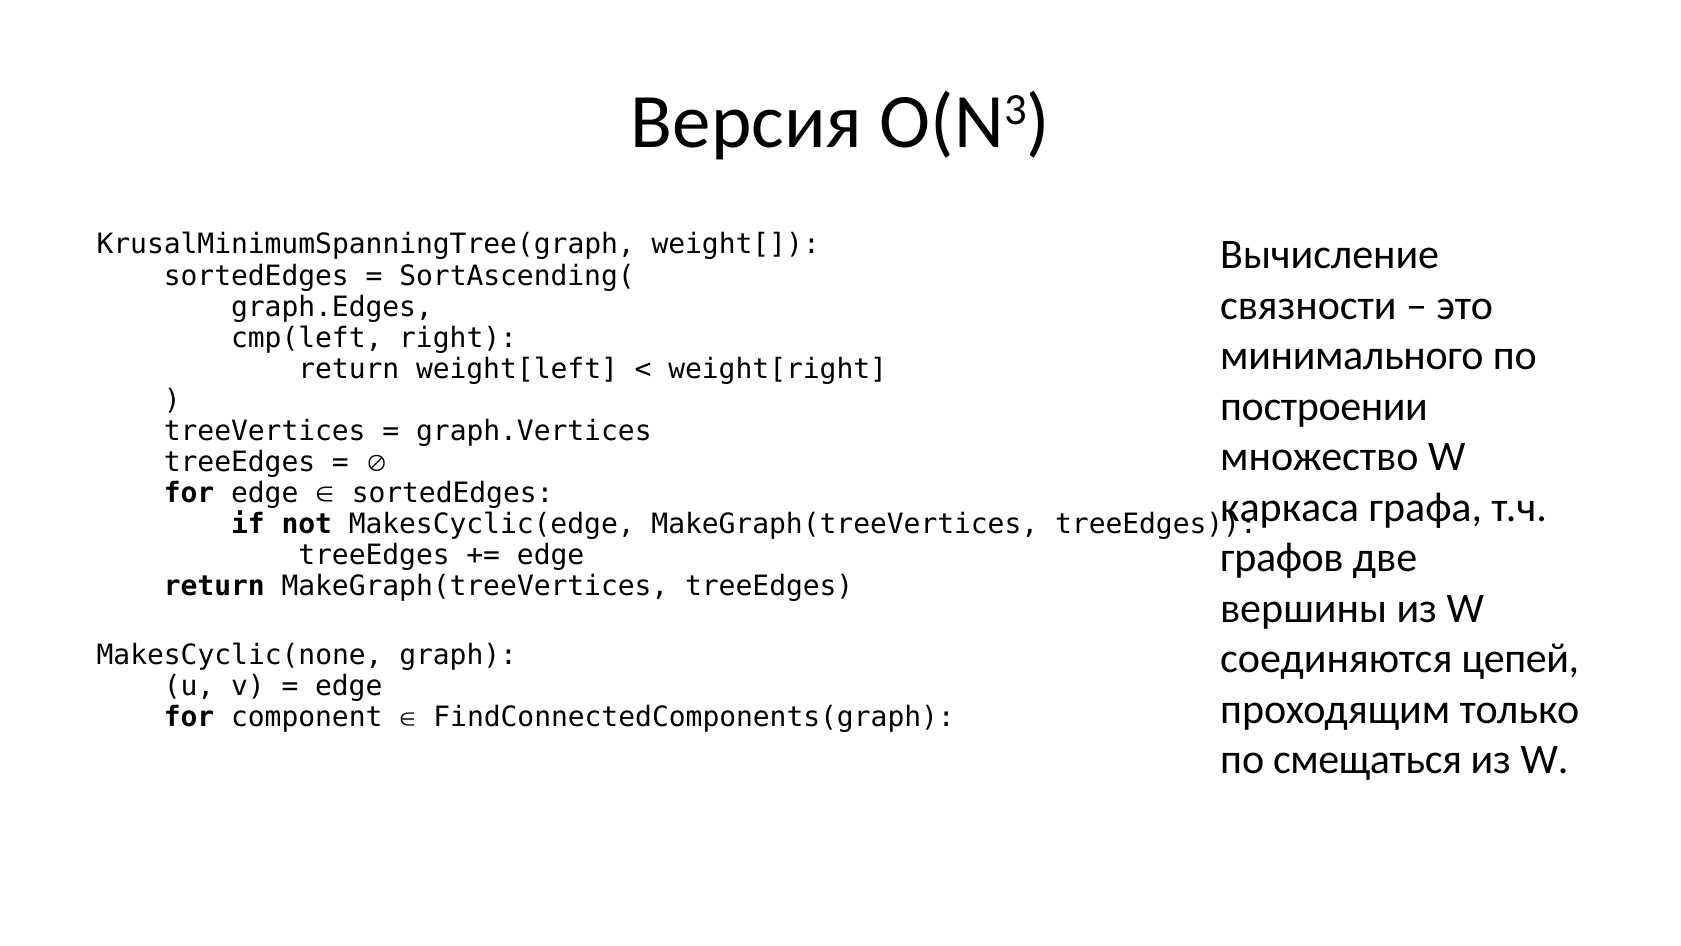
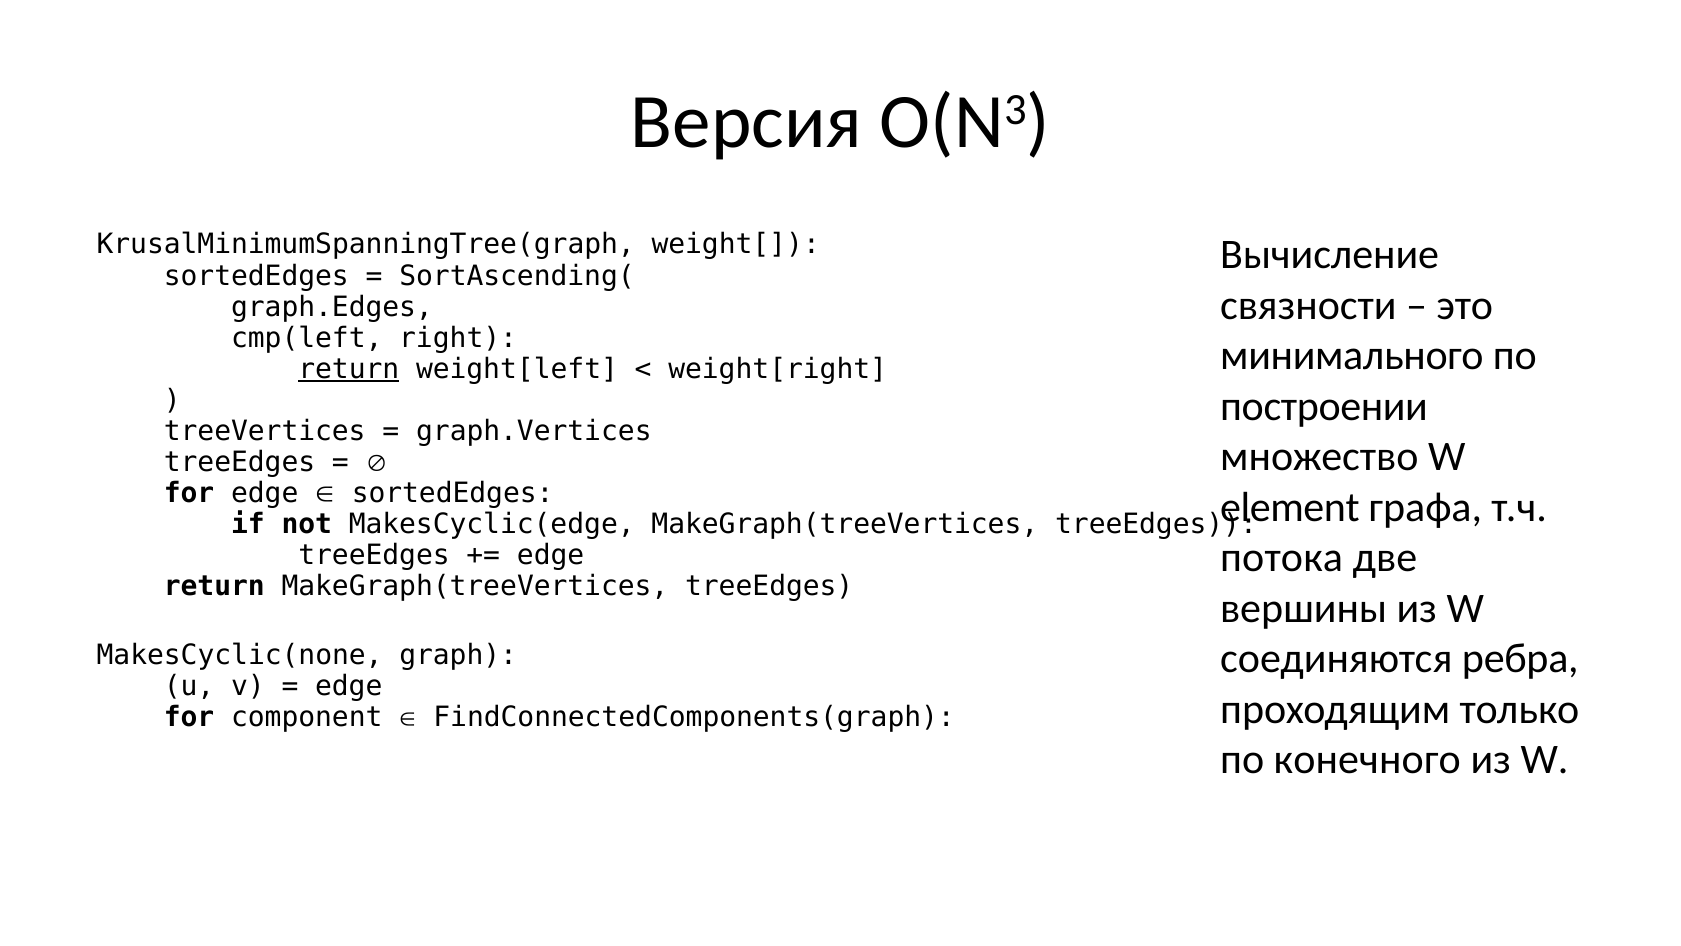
return at (349, 369) underline: none -> present
каркаса: каркаса -> element
графов: графов -> потока
цепей: цепей -> ребра
смещаться: смещаться -> конечного
